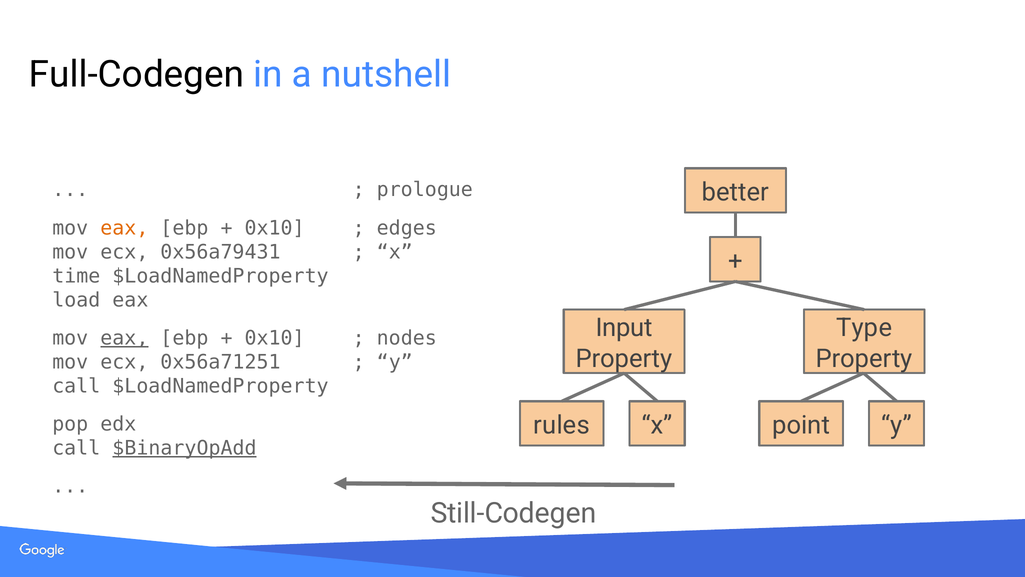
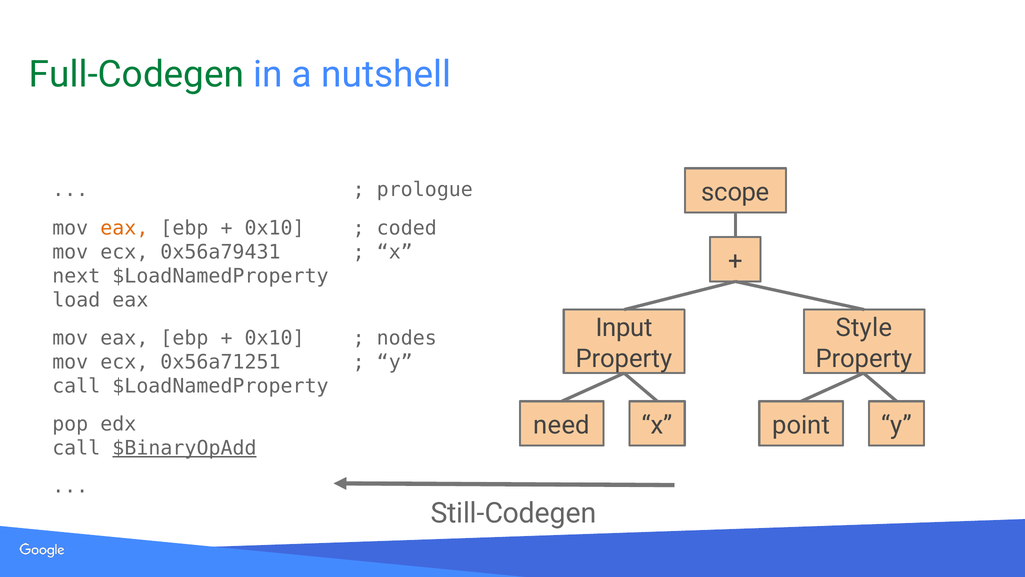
Full-Codegen colour: black -> green
better: better -> scope
edges: edges -> coded
time: time -> next
Type: Type -> Style
eax at (124, 338) underline: present -> none
rules: rules -> need
